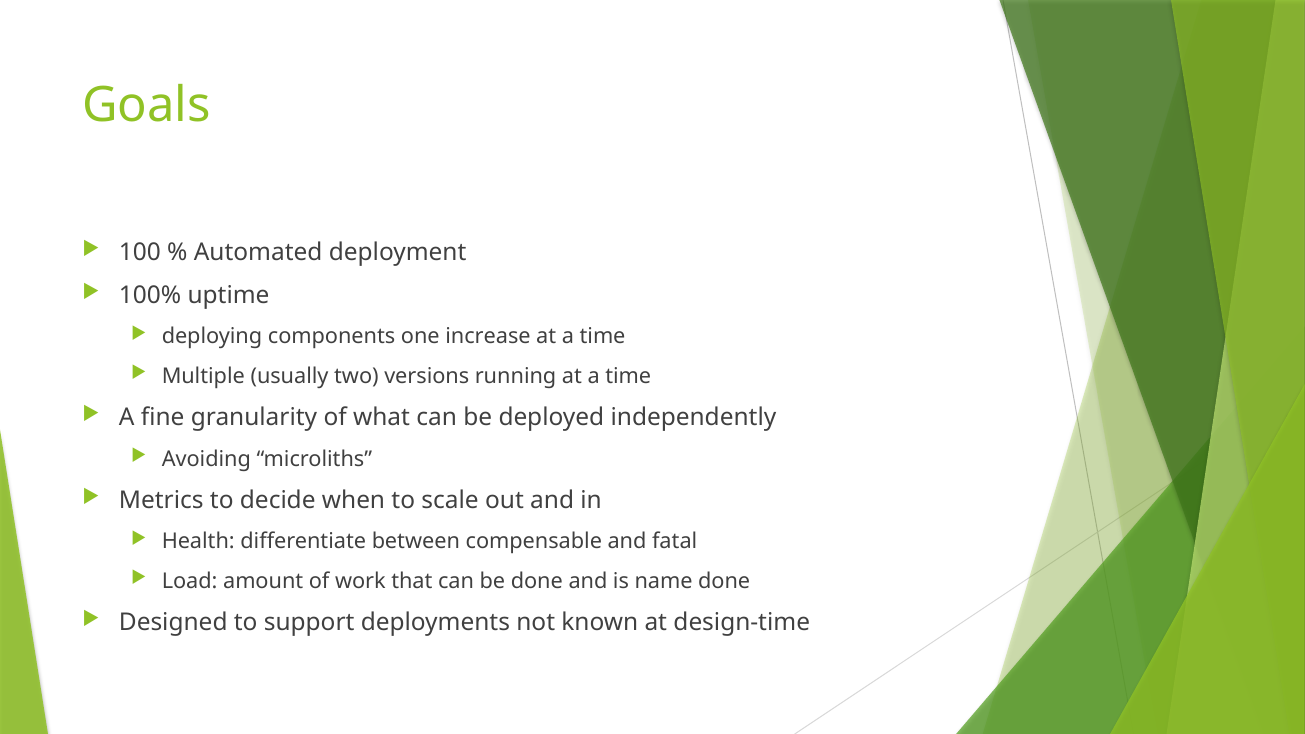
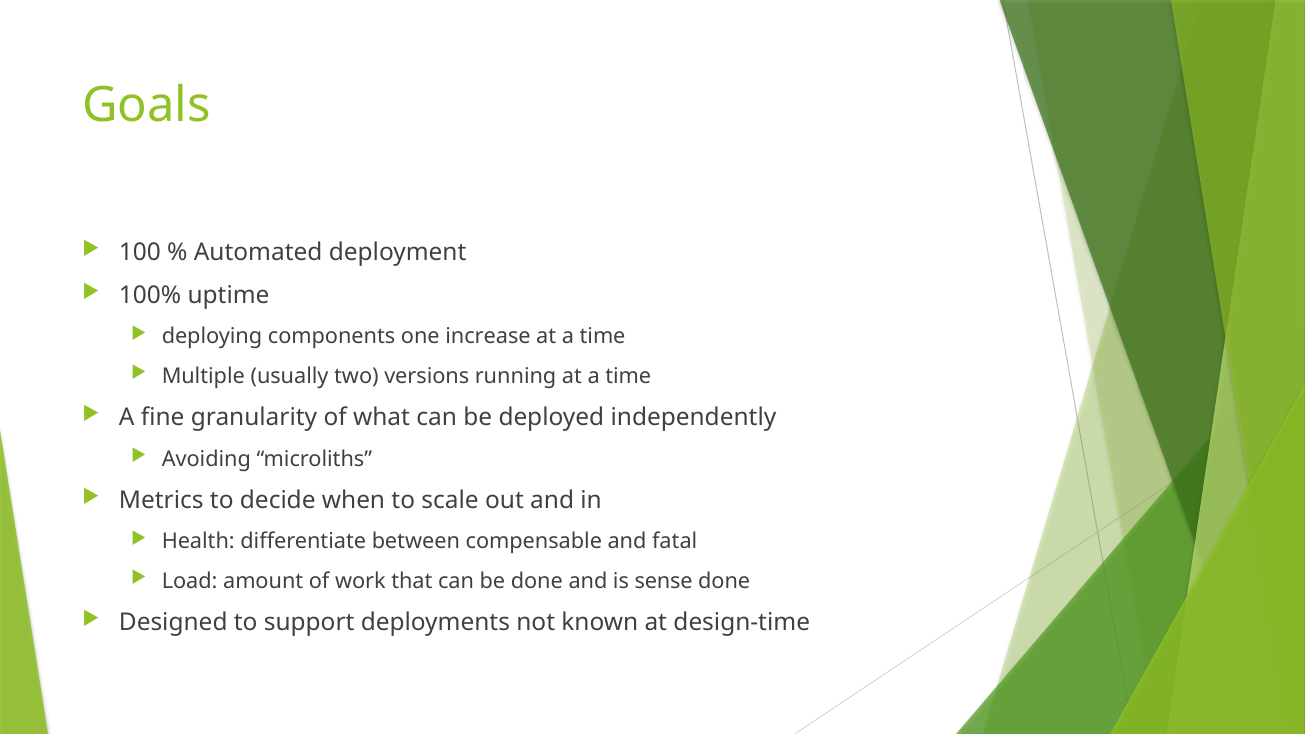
name: name -> sense
